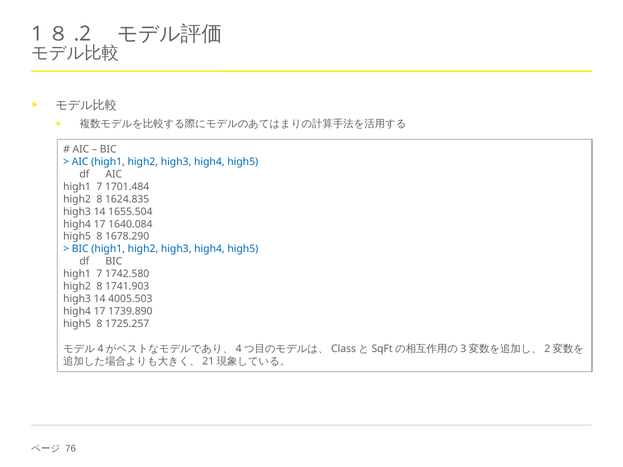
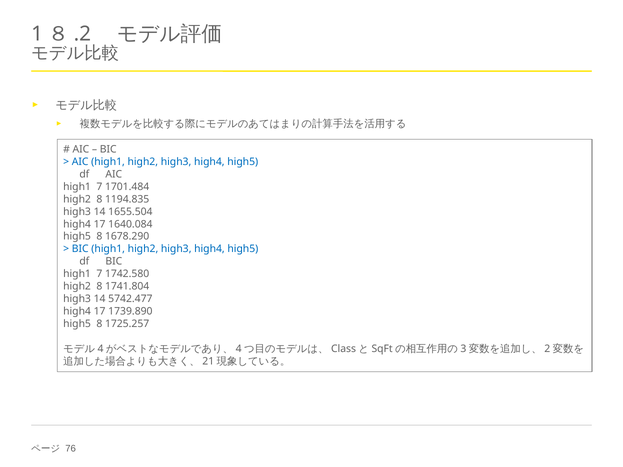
1624.835: 1624.835 -> 1194.835
1741.903: 1741.903 -> 1741.804
4005.503: 4005.503 -> 5742.477
